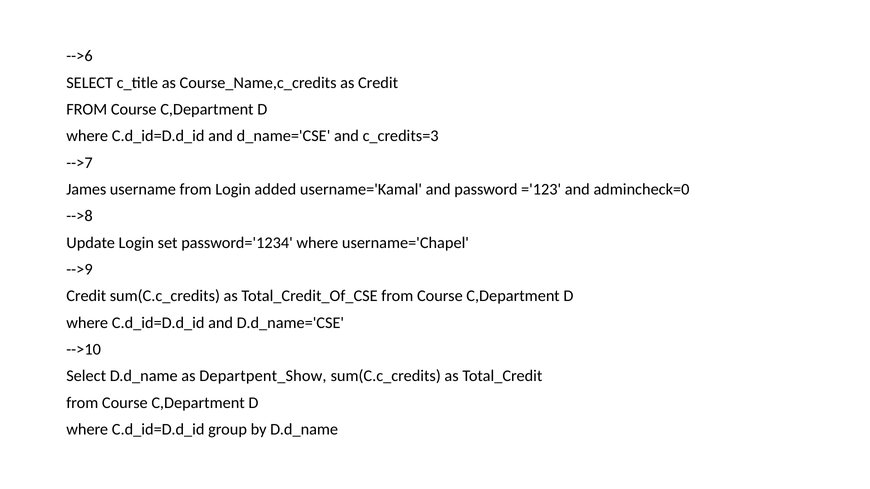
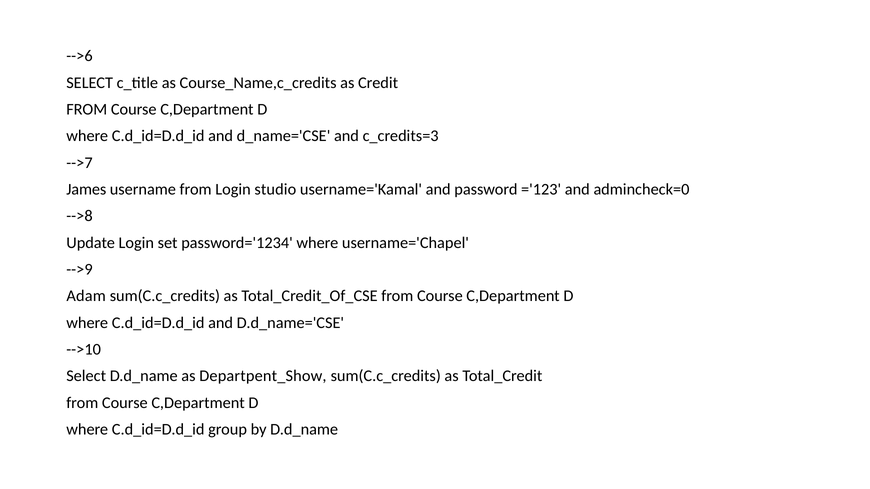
added: added -> studio
Credit at (86, 296): Credit -> Adam
